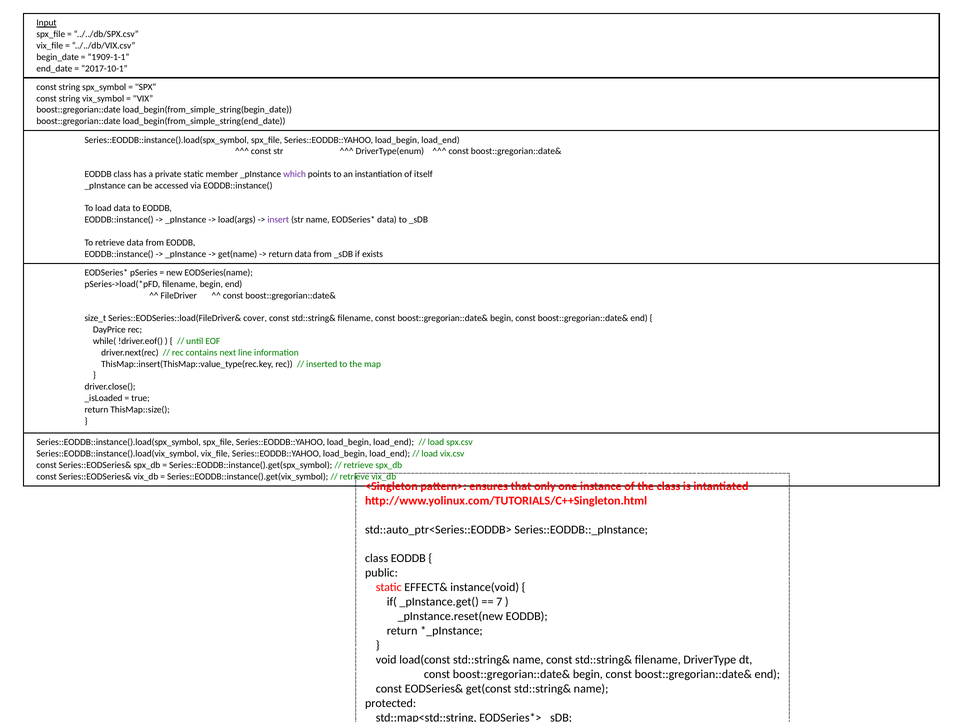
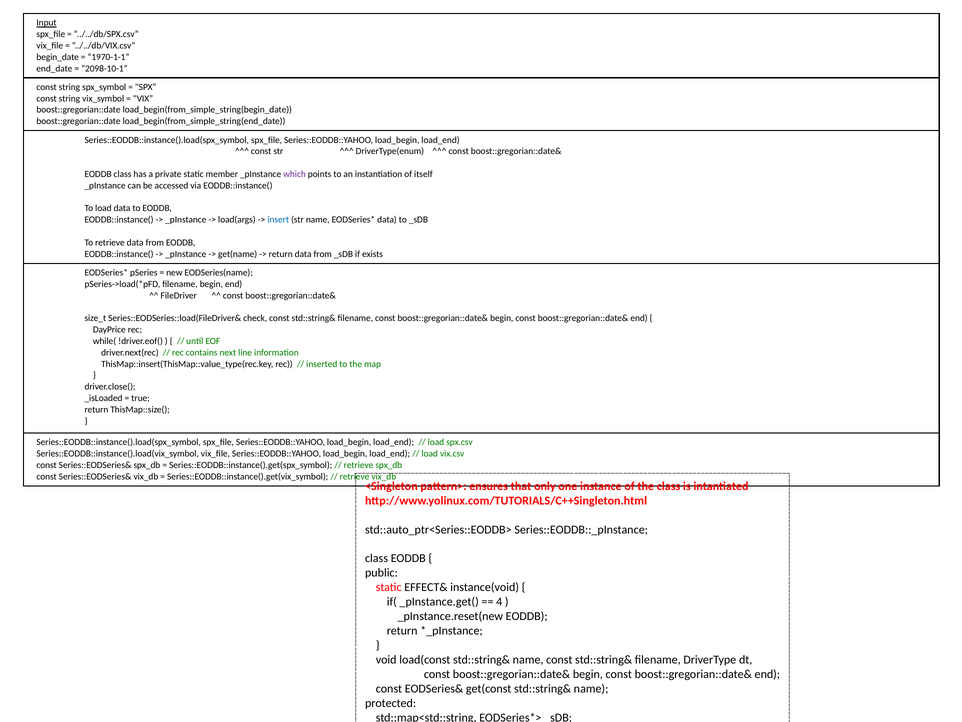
1909-1-1: 1909-1-1 -> 1970-1-1
2017-10-1: 2017-10-1 -> 2098-10-1
insert colour: purple -> blue
cover: cover -> check
7: 7 -> 4
